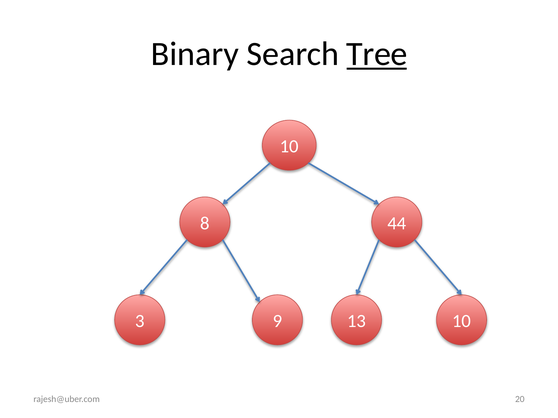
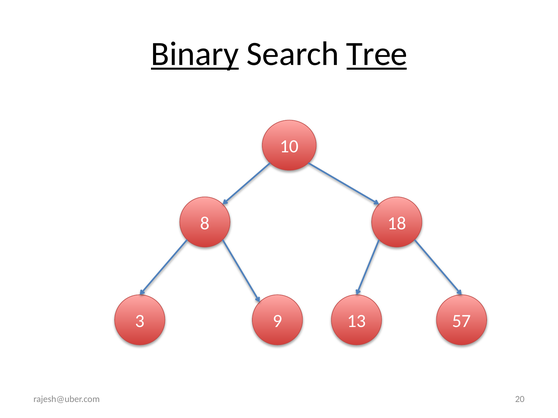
Binary underline: none -> present
44: 44 -> 18
9 10: 10 -> 57
